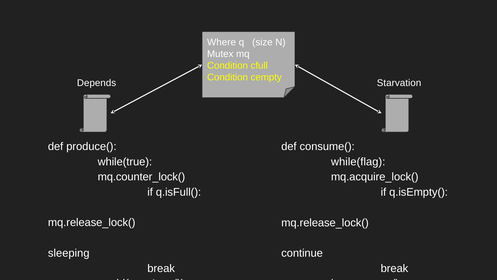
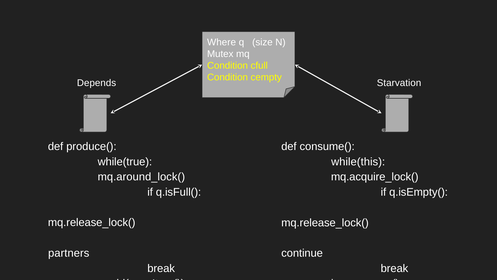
while(flag: while(flag -> while(this
mq.counter_lock(: mq.counter_lock( -> mq.around_lock(
sleeping: sleeping -> partners
